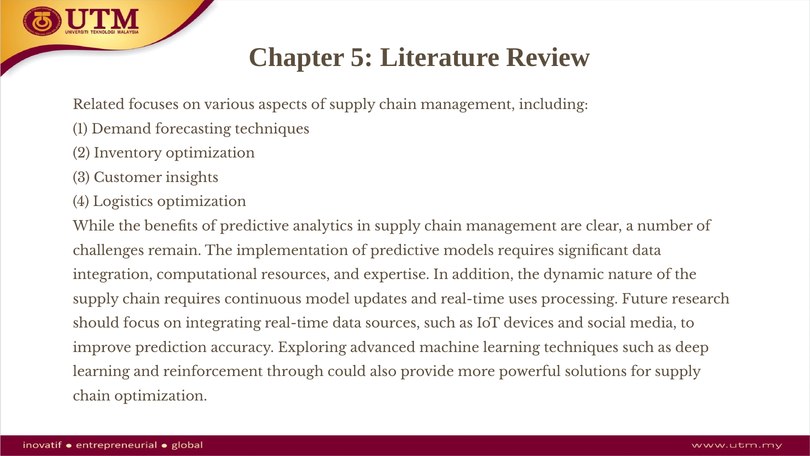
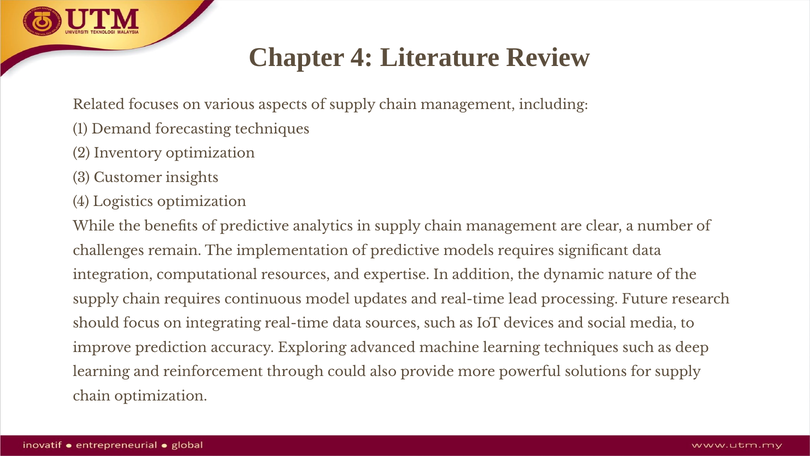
Chapter 5: 5 -> 4
uses: uses -> lead
